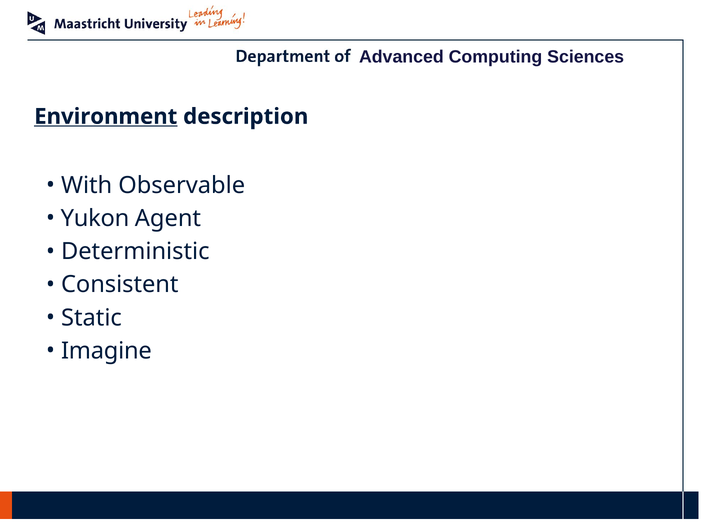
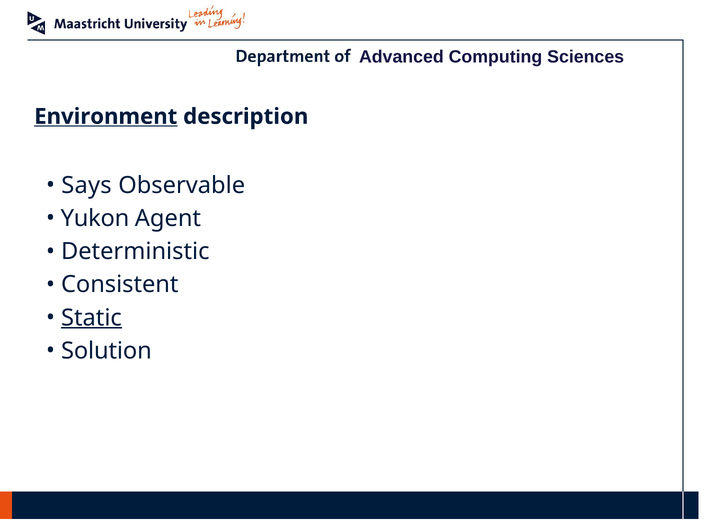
With: With -> Says
Static underline: none -> present
Imagine: Imagine -> Solution
